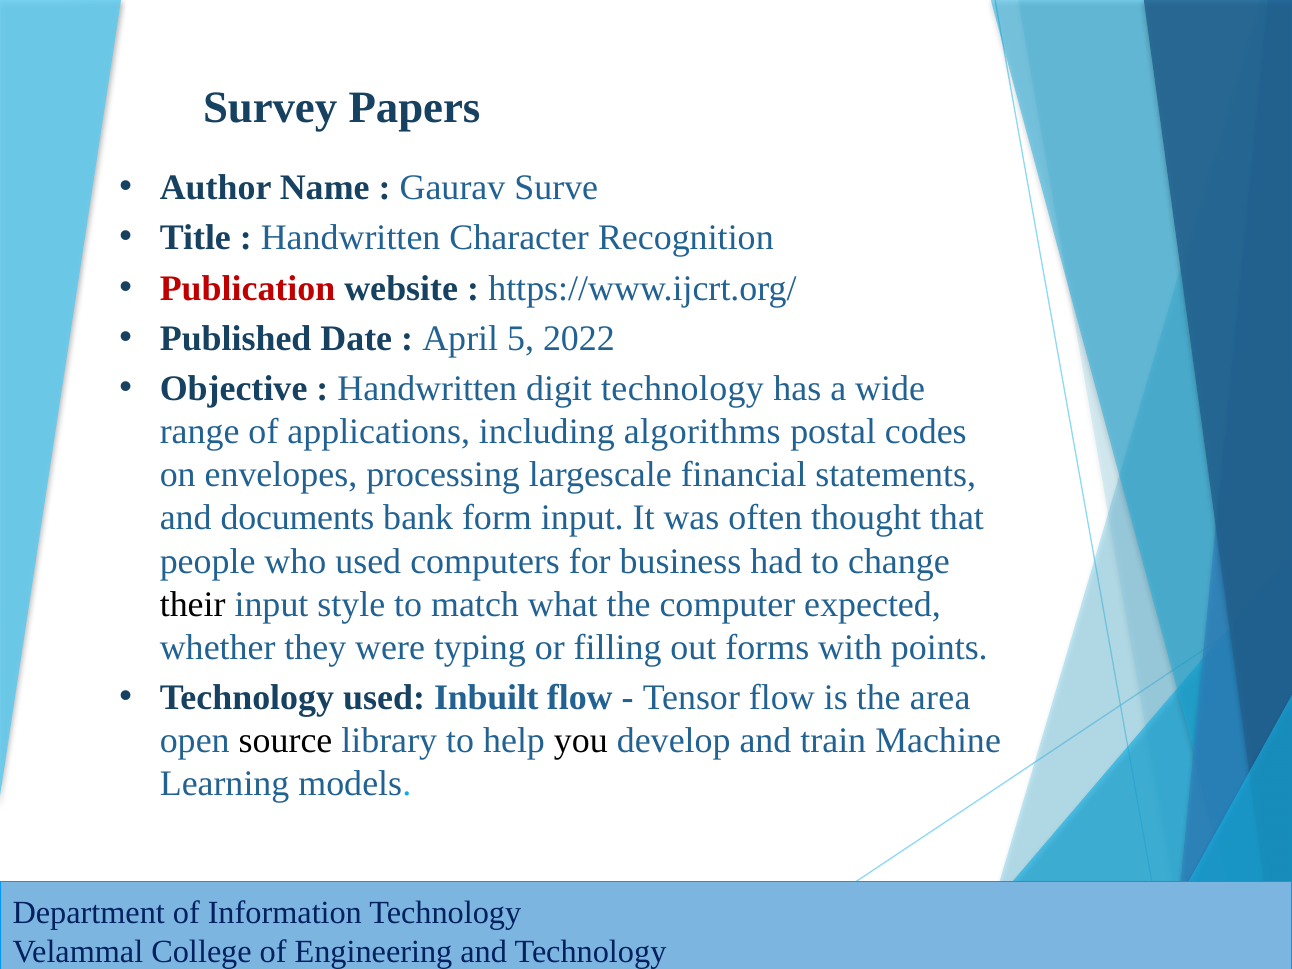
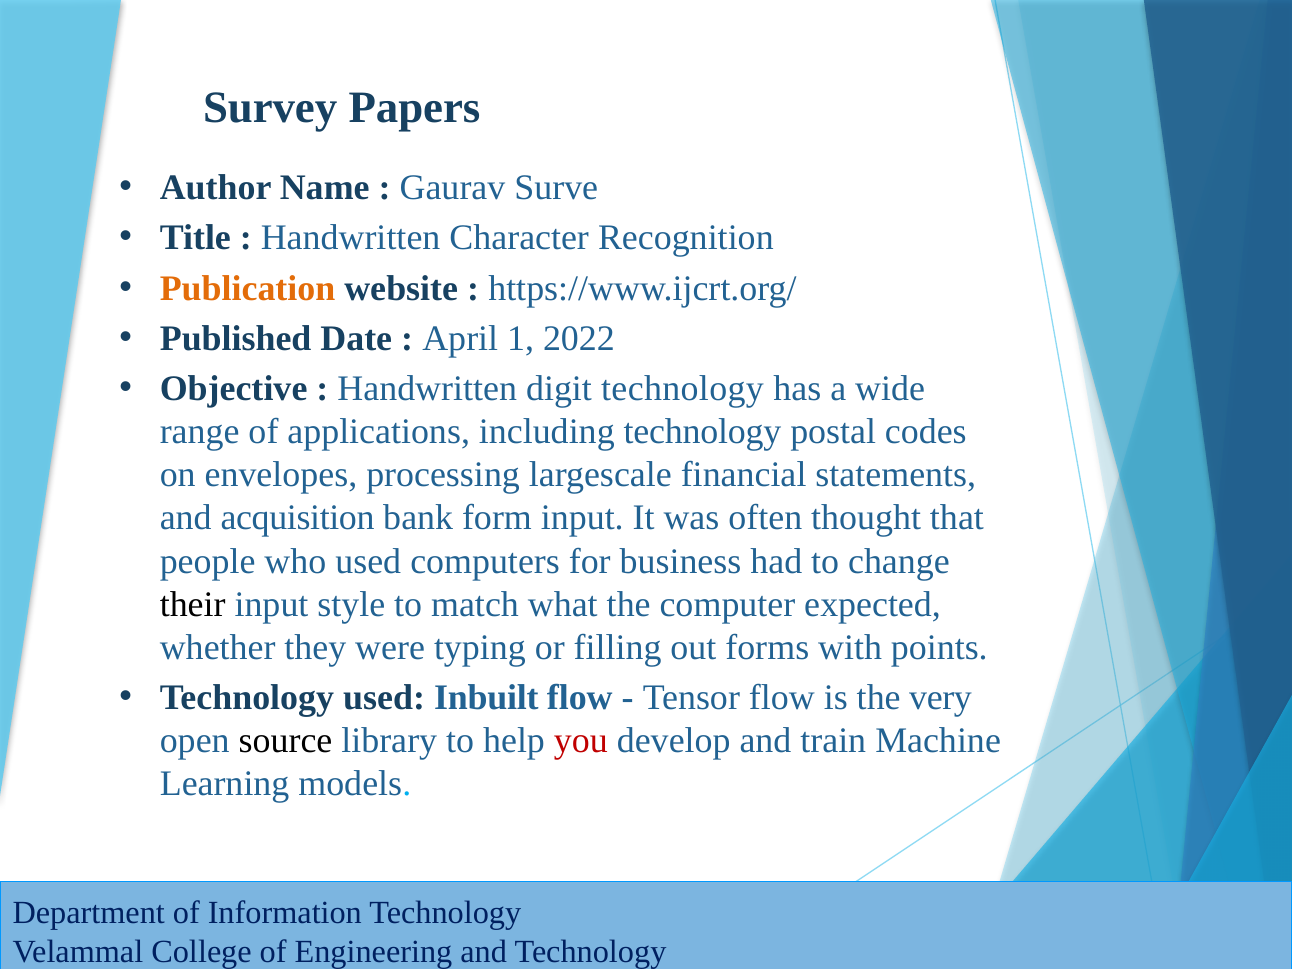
Publication colour: red -> orange
5: 5 -> 1
including algorithms: algorithms -> technology
documents: documents -> acquisition
area: area -> very
you colour: black -> red
